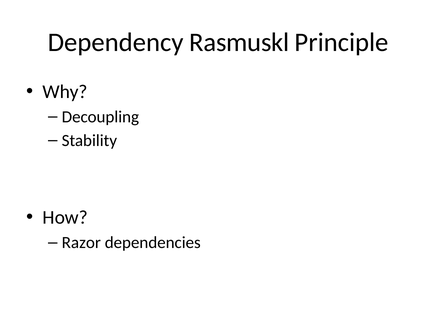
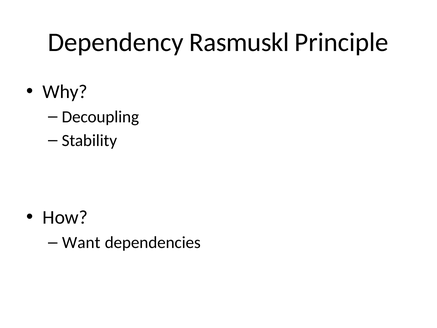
Razor: Razor -> Want
